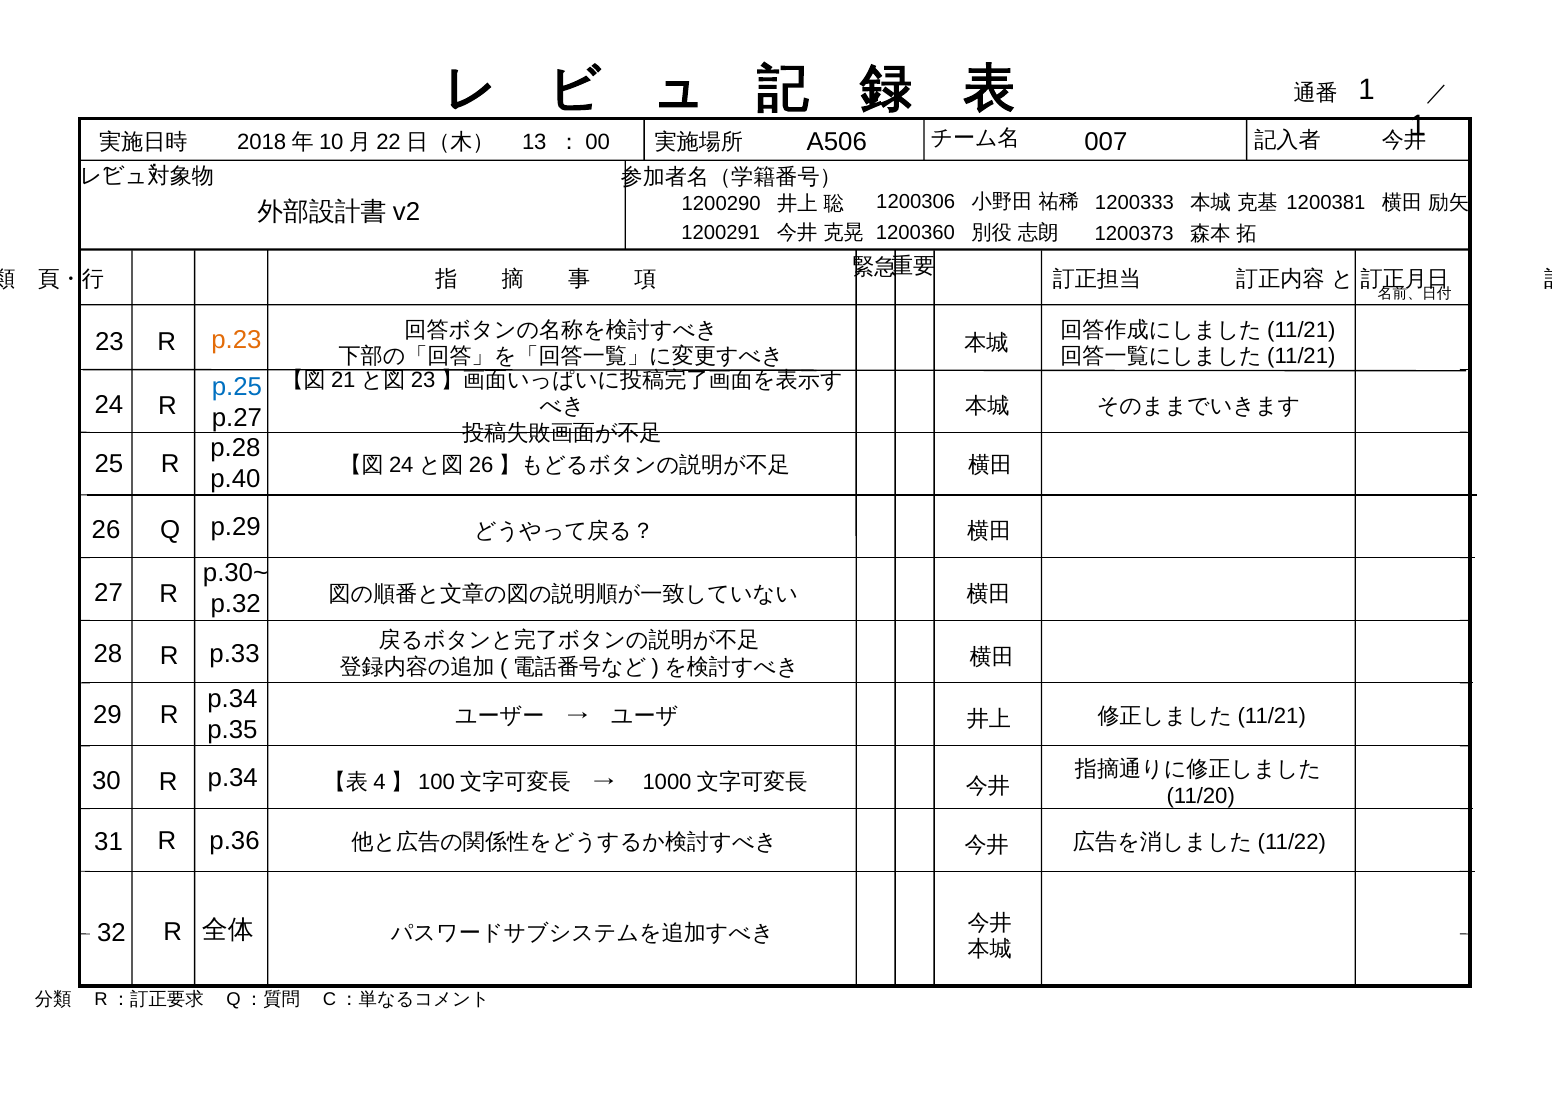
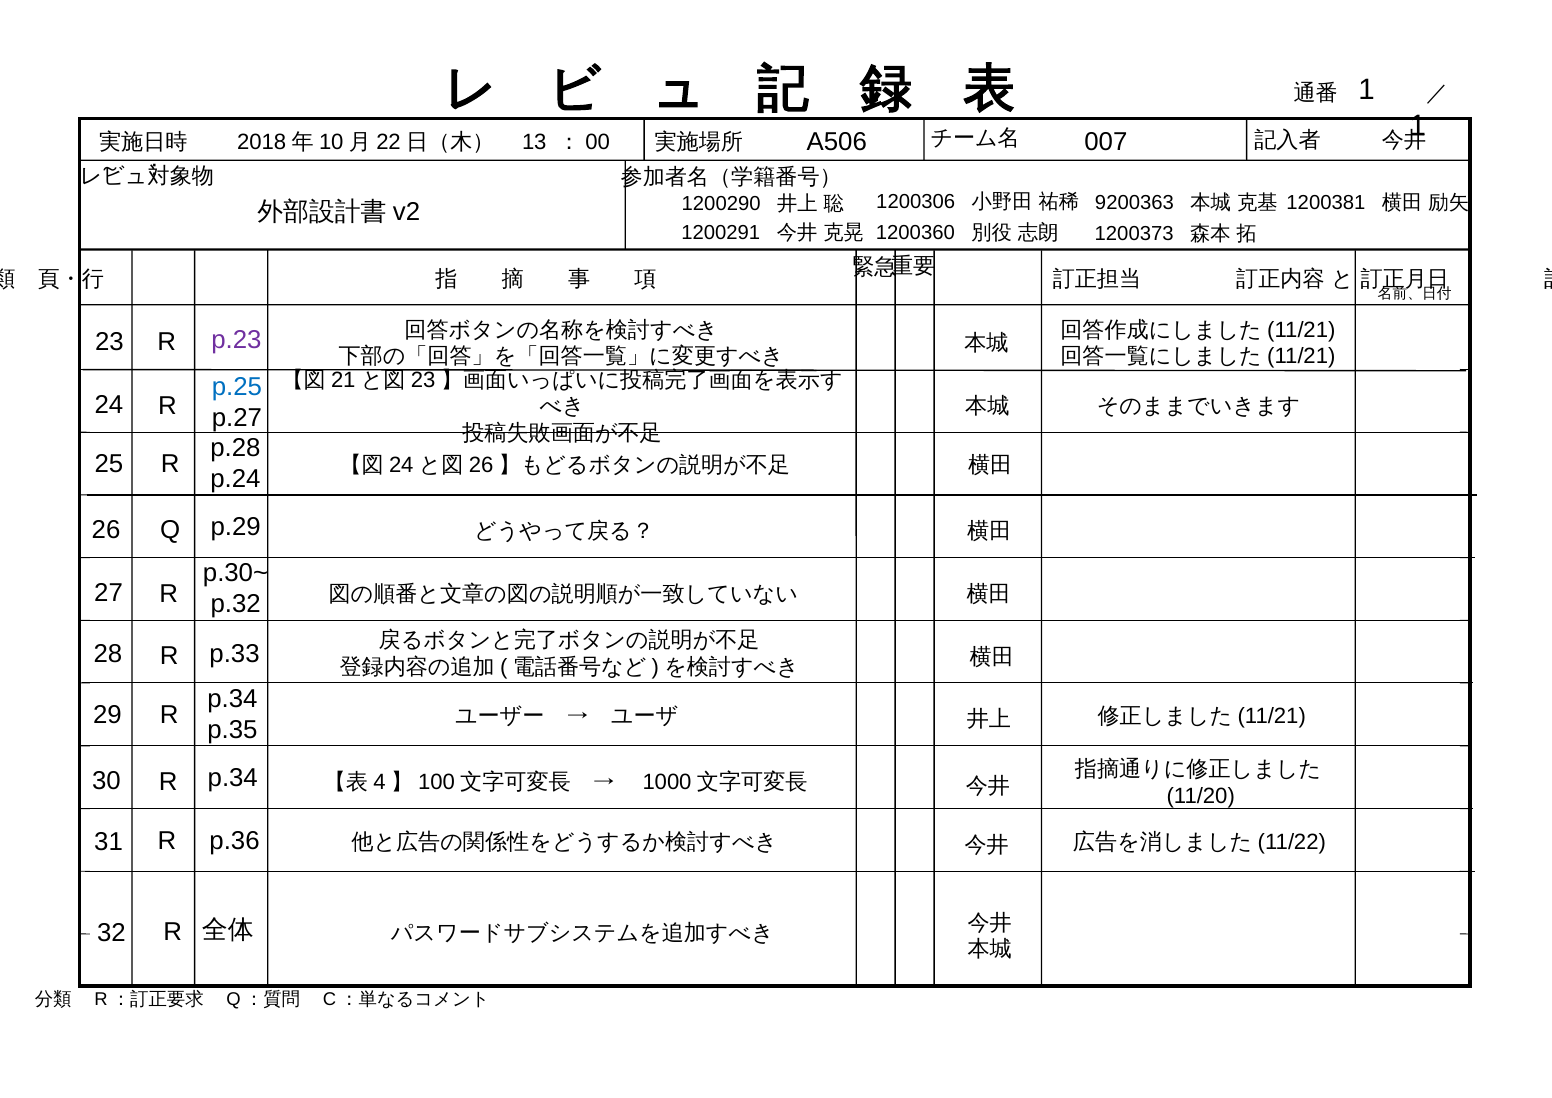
1200333: 1200333 -> 9200363
p.23 colour: orange -> purple
p.40: p.40 -> p.24
